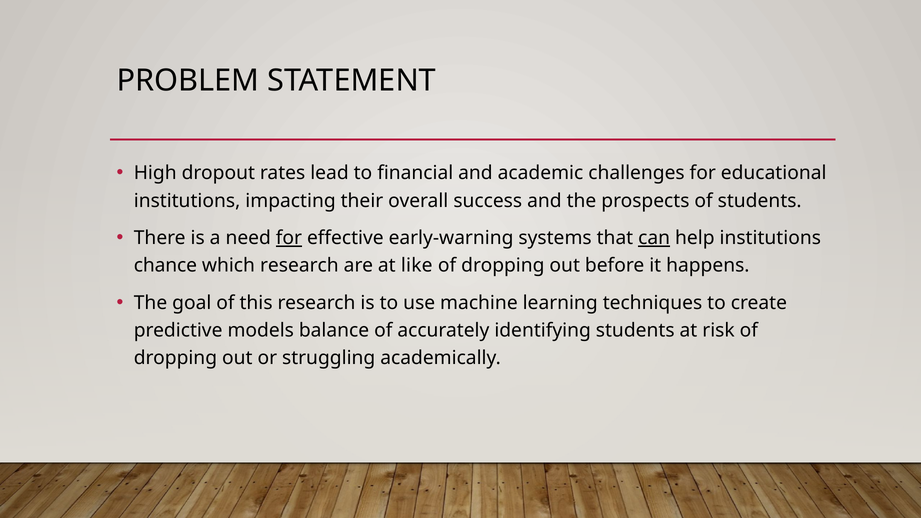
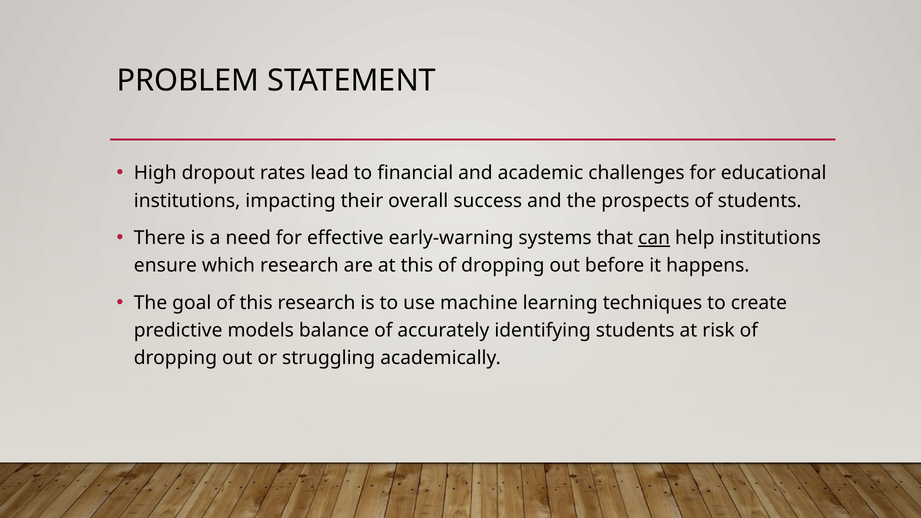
for at (289, 238) underline: present -> none
chance: chance -> ensure
at like: like -> this
